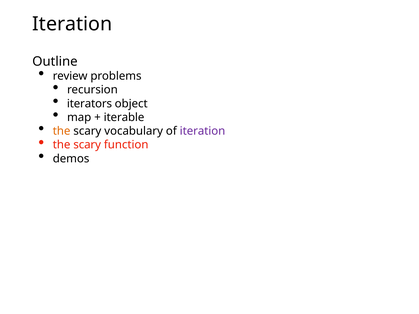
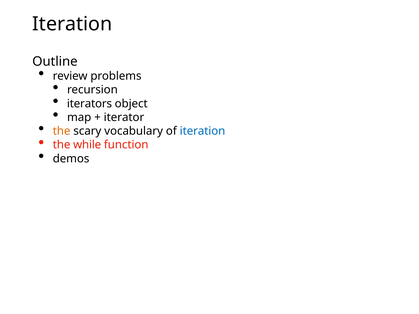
iterable: iterable -> iterator
iteration at (203, 131) colour: purple -> blue
scary at (87, 145): scary -> while
